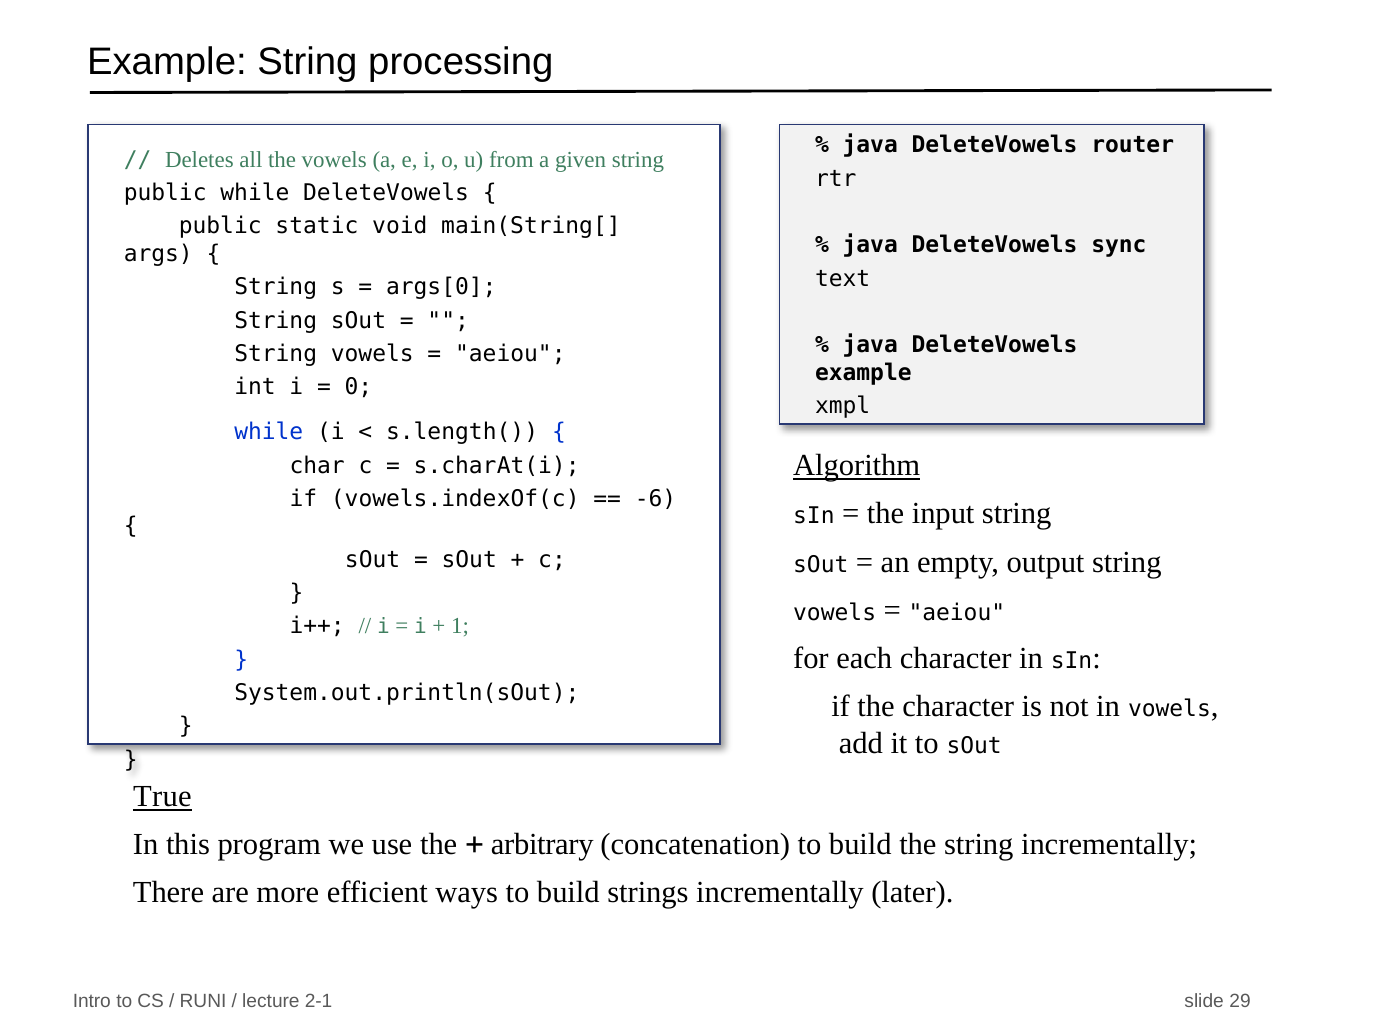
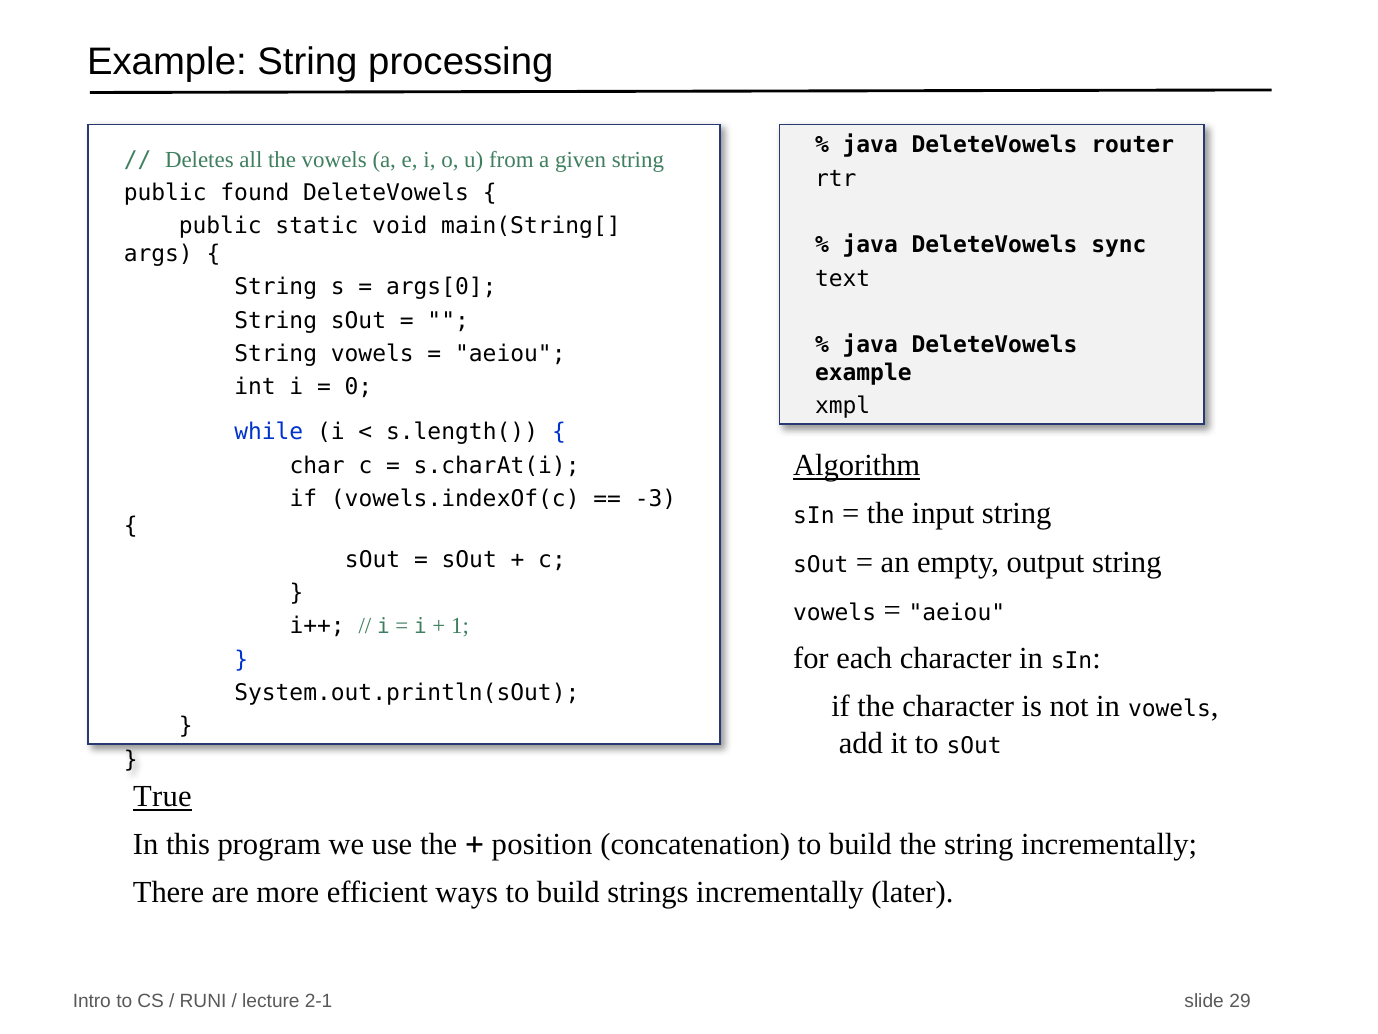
public while: while -> found
-6: -6 -> -3
arbitrary: arbitrary -> position
